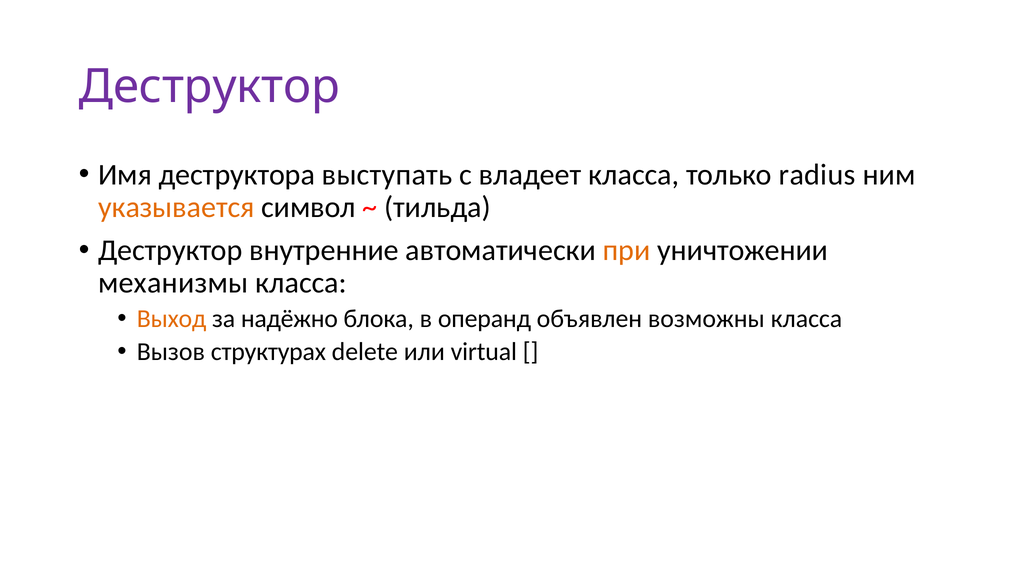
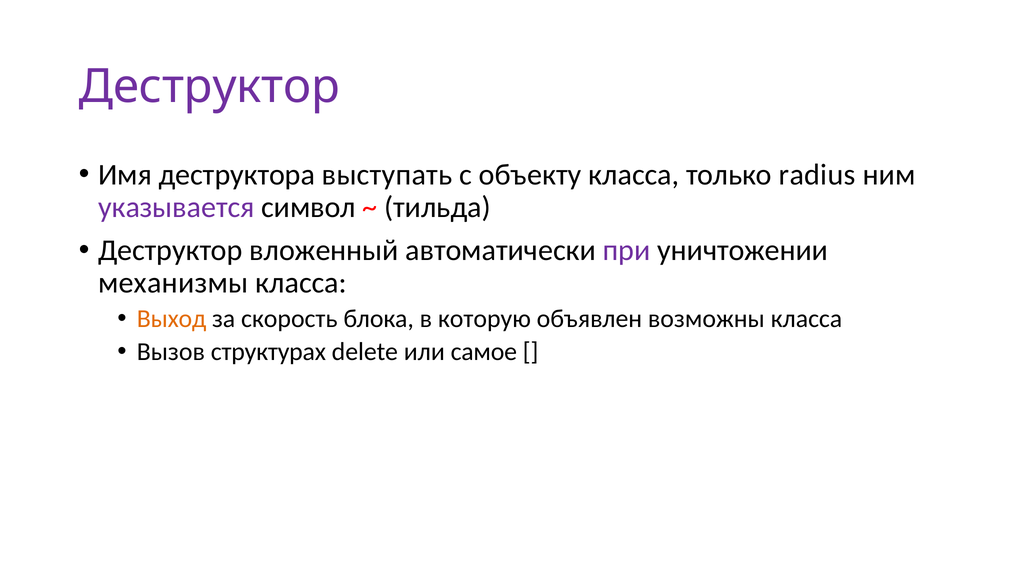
владеет: владеет -> объекту
указывается colour: orange -> purple
внутренние: внутренние -> вложенный
при colour: orange -> purple
надёжно: надёжно -> скорость
операнд: операнд -> которую
virtual: virtual -> самое
